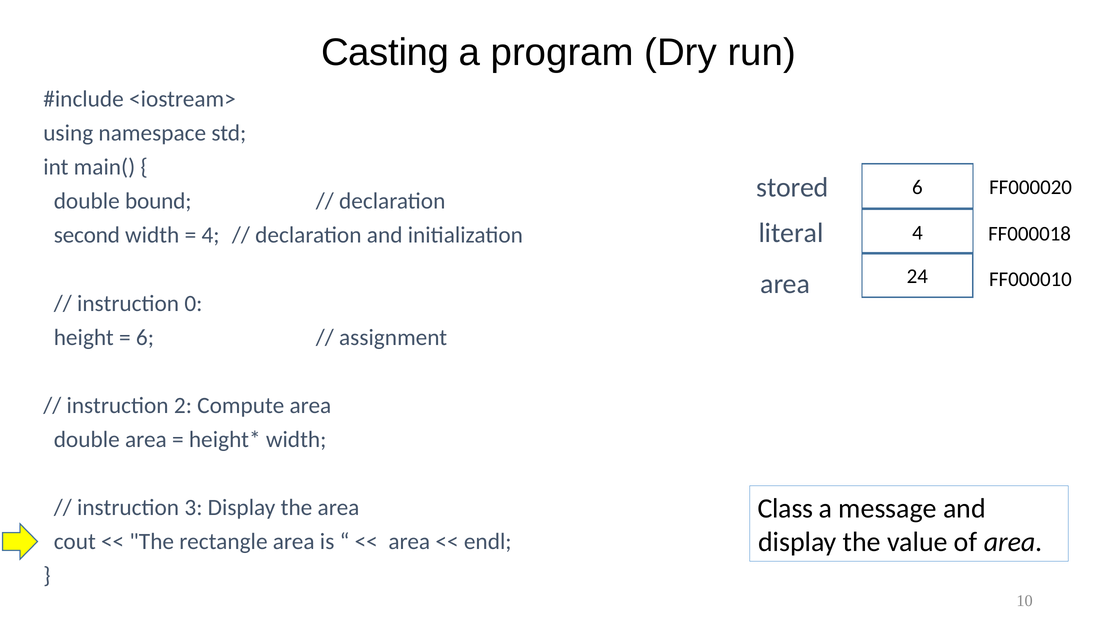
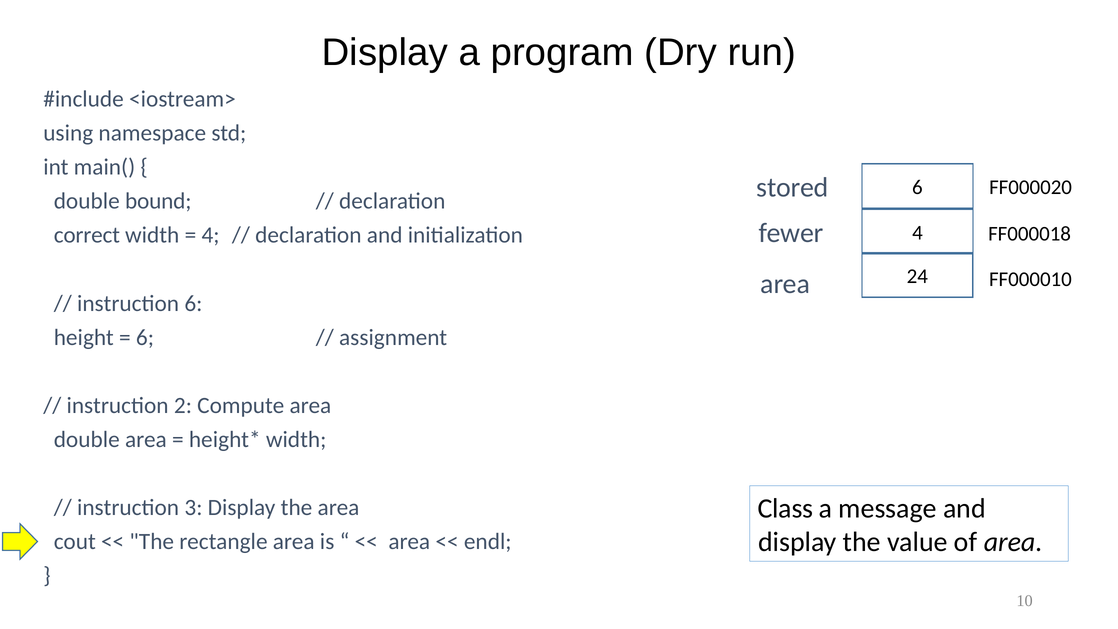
Casting at (385, 53): Casting -> Display
literal: literal -> fewer
second: second -> correct
instruction 0: 0 -> 6
